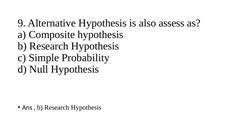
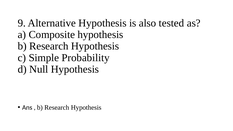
assess: assess -> tested
